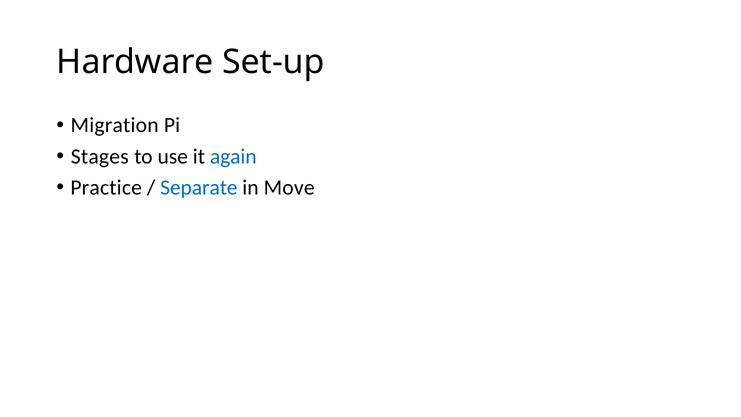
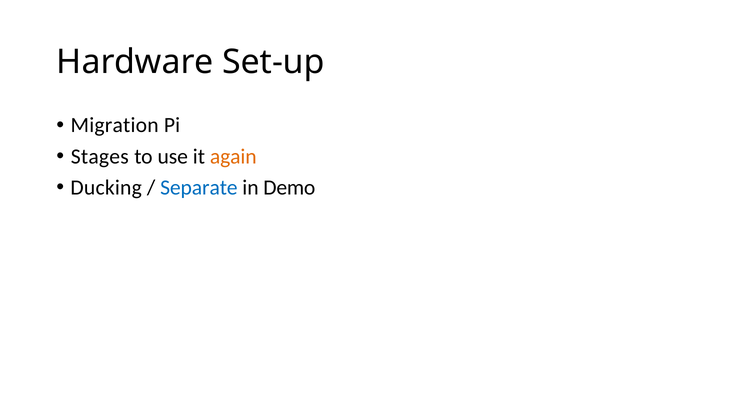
again colour: blue -> orange
Practice: Practice -> Ducking
Move: Move -> Demo
